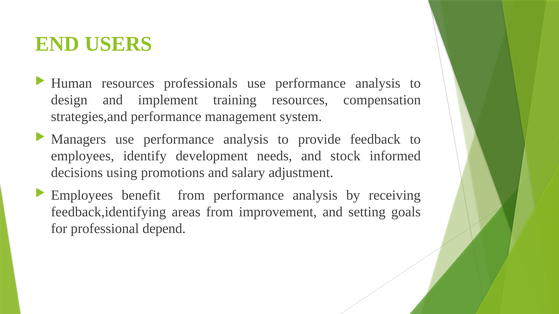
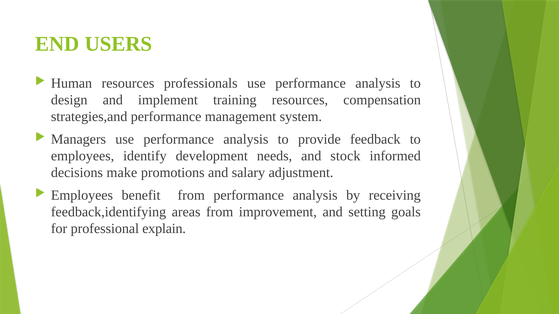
using: using -> make
depend: depend -> explain
